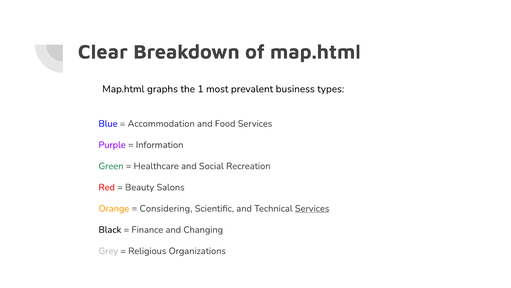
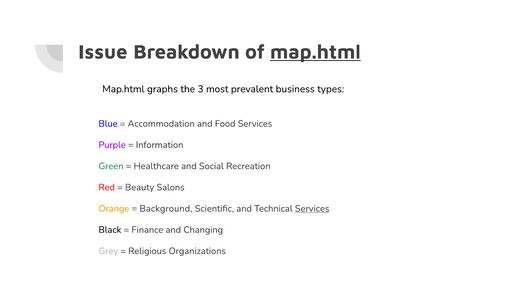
Clear: Clear -> Issue
map.html at (315, 52) underline: none -> present
1: 1 -> 3
Considering: Considering -> Background
